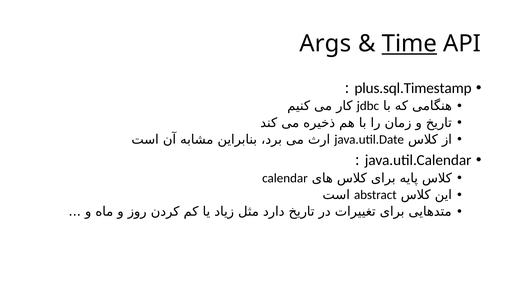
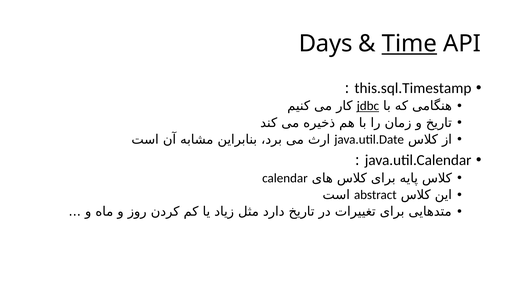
Args: Args -> Days
plus.sql.Timestamp: plus.sql.Timestamp -> this.sql.Timestamp
jdbc underline: none -> present
